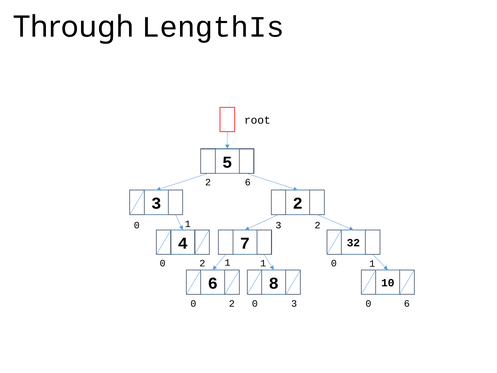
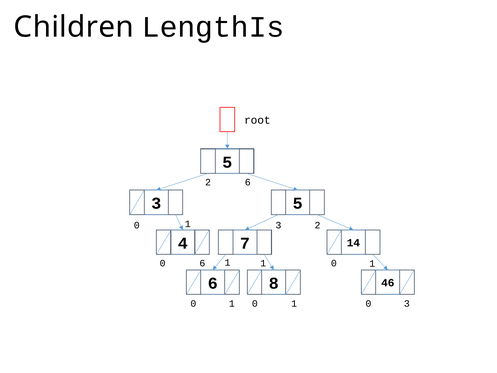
Through: Through -> Children
3 2: 2 -> 5
32: 32 -> 14
2 at (202, 263): 2 -> 6
10: 10 -> 46
0 6: 6 -> 3
2 at (232, 303): 2 -> 1
3 at (294, 303): 3 -> 1
